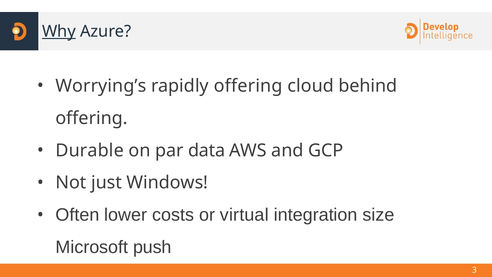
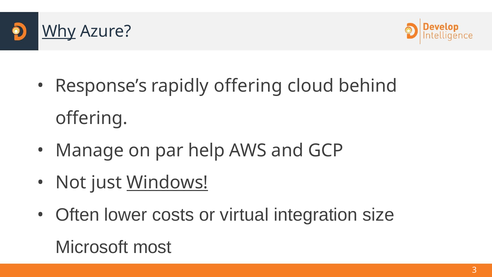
Worrying’s: Worrying’s -> Response’s
Durable: Durable -> Manage
data: data -> help
Windows underline: none -> present
push: push -> most
